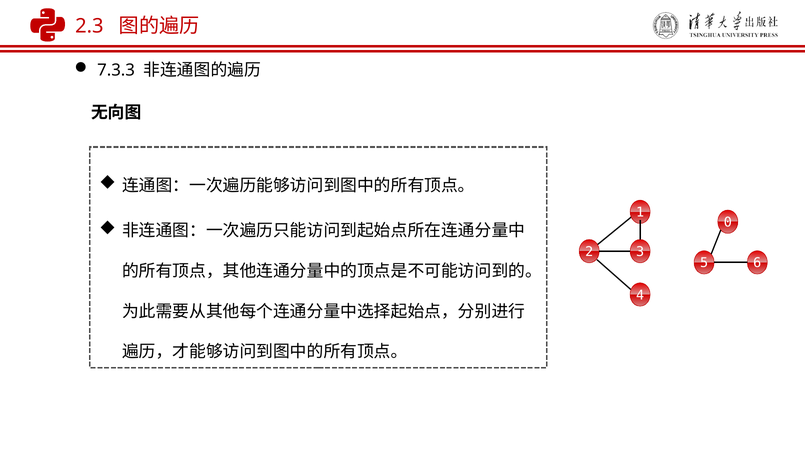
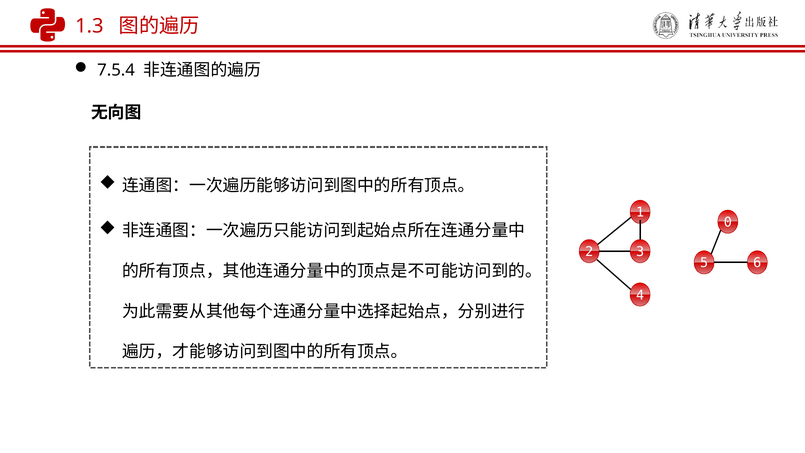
2.3: 2.3 -> 1.3
7.3.3: 7.3.3 -> 7.5.4
